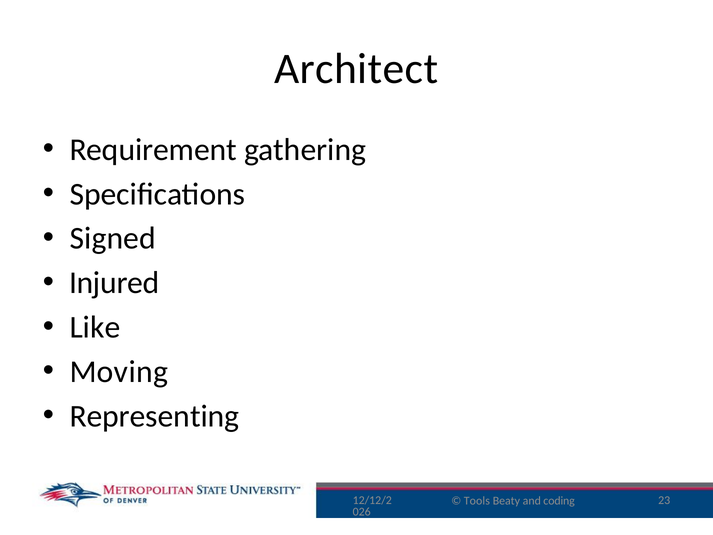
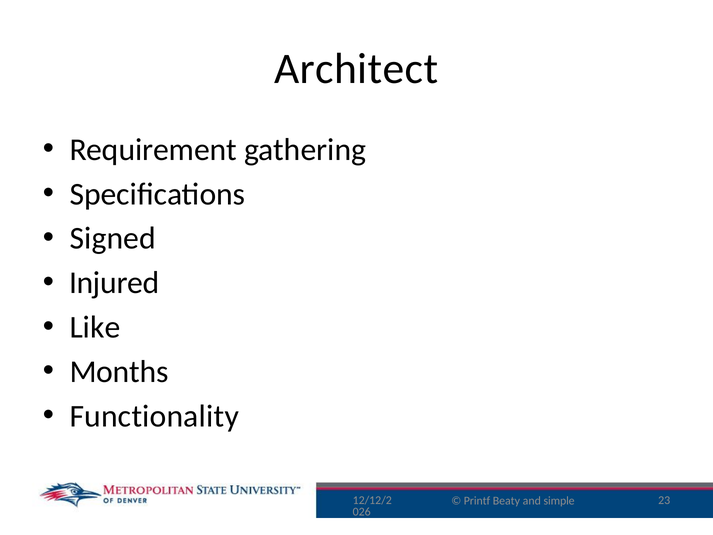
Moving: Moving -> Months
Representing: Representing -> Functionality
Tools: Tools -> Printf
coding: coding -> simple
